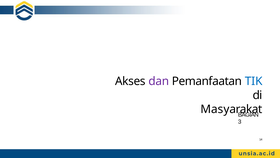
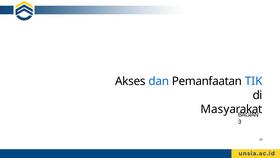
dan colour: purple -> blue
